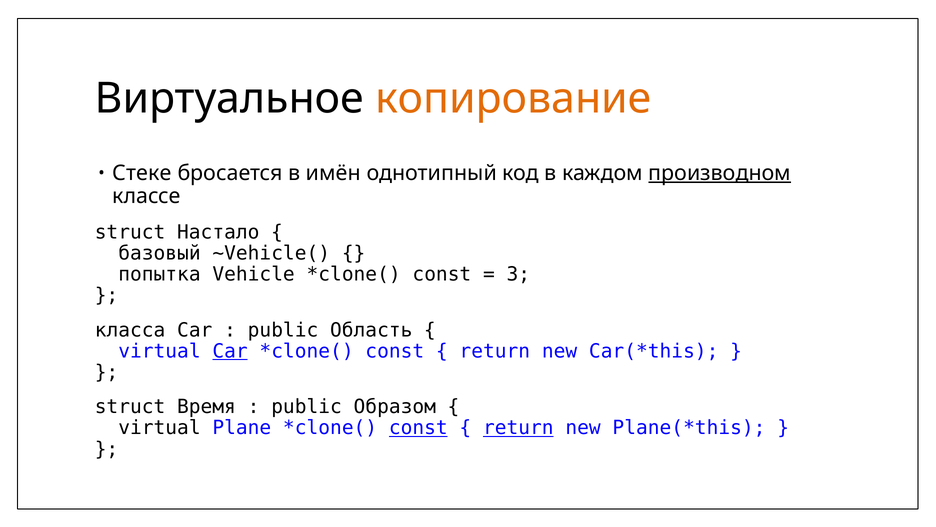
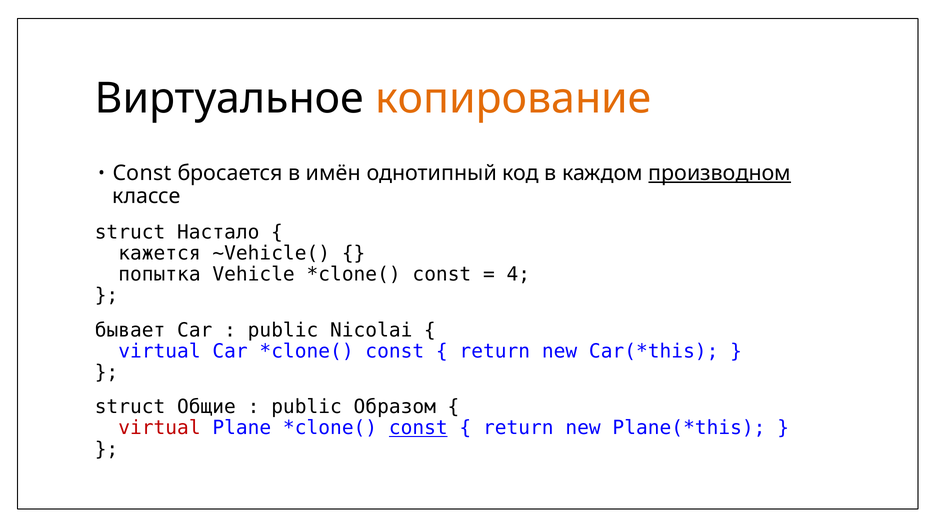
Стеке at (142, 173): Стеке -> Const
базовый: базовый -> кажется
3: 3 -> 4
класса: класса -> бывает
Область: Область -> Nicolai
Car at (230, 351) underline: present -> none
Время: Время -> Общие
virtual at (159, 428) colour: black -> red
return at (518, 428) underline: present -> none
